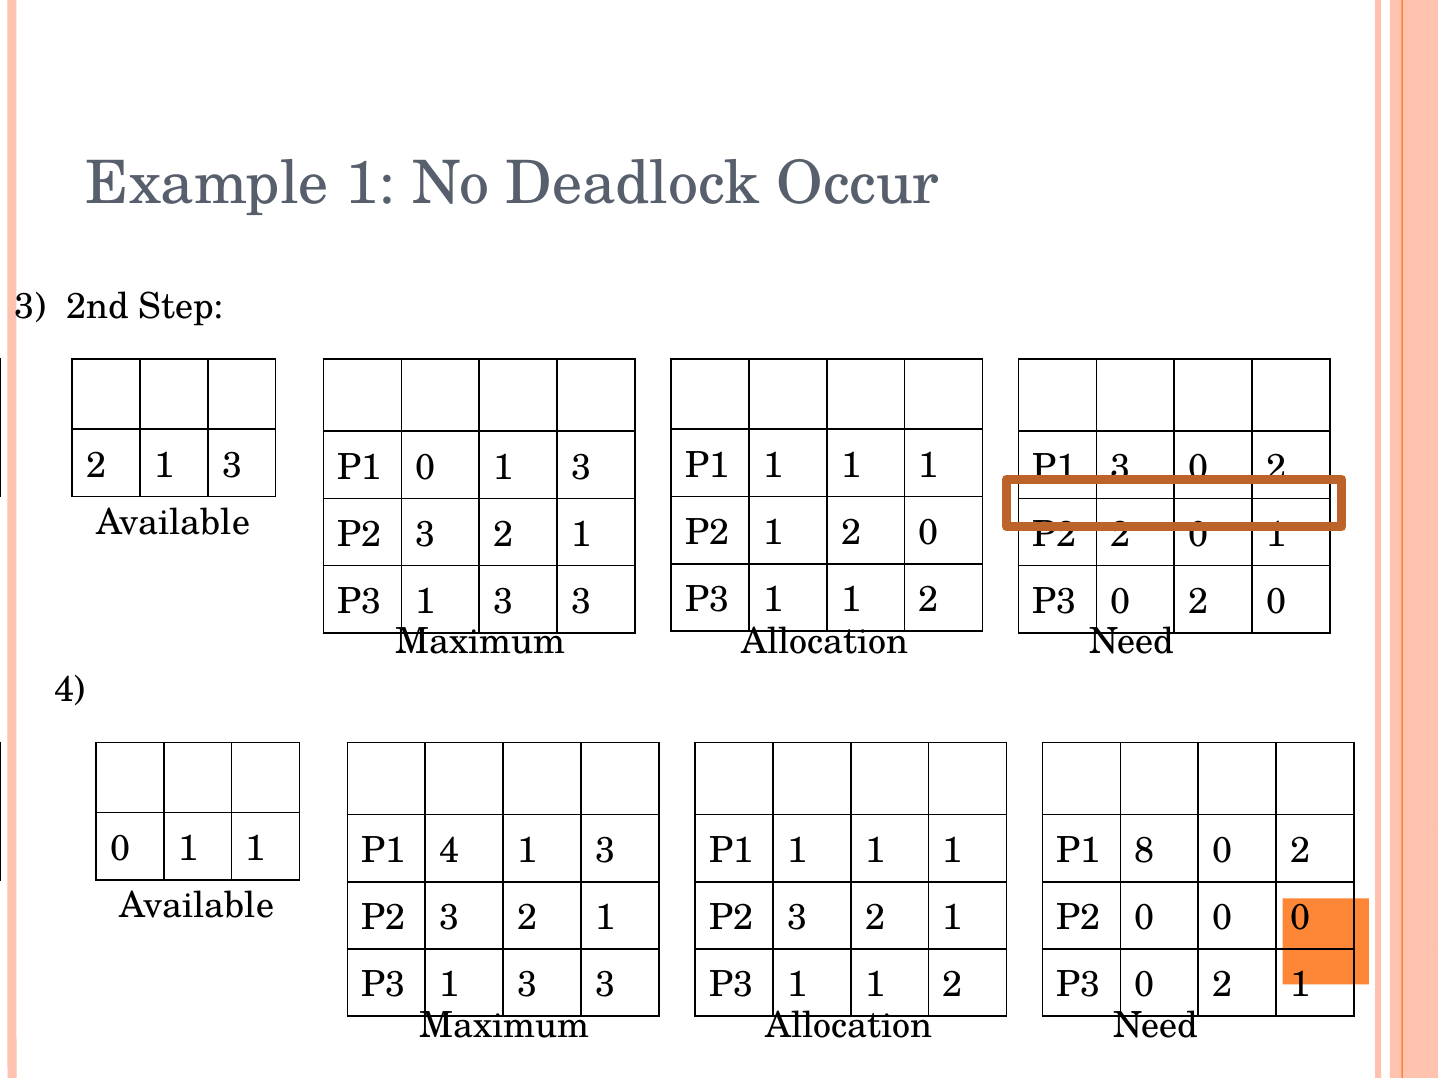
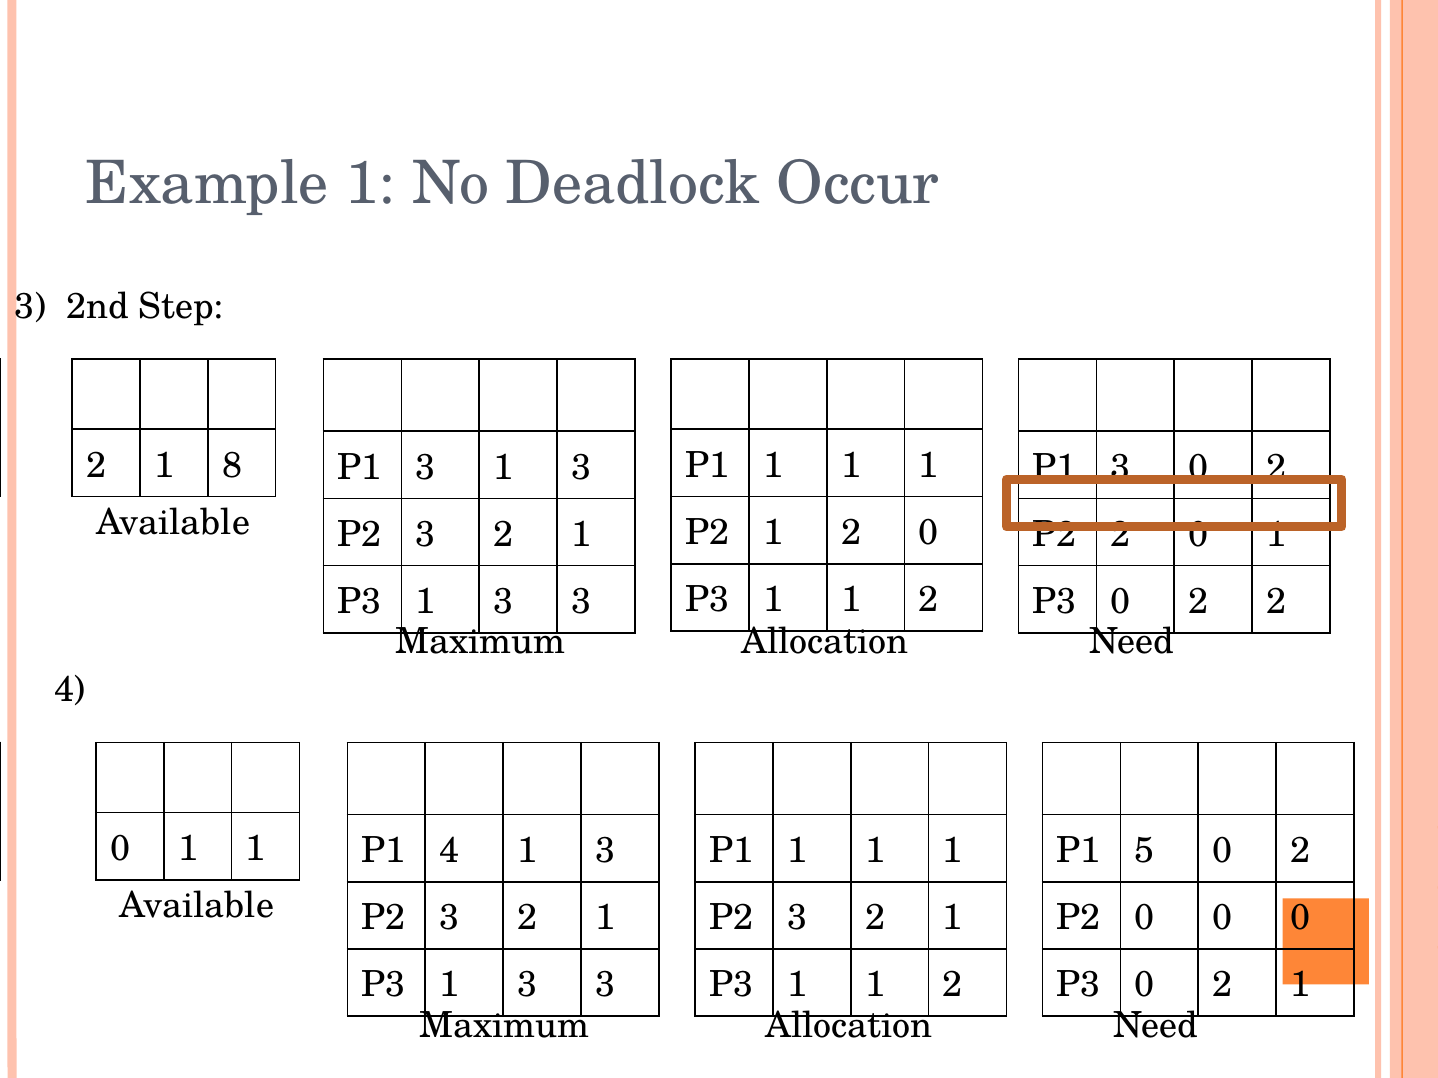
2 1 3: 3 -> 8
0 at (426, 468): 0 -> 3
0 2 0: 0 -> 2
P1 8: 8 -> 5
